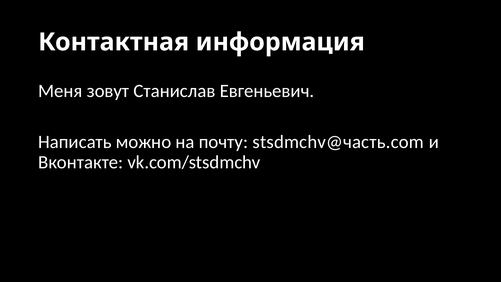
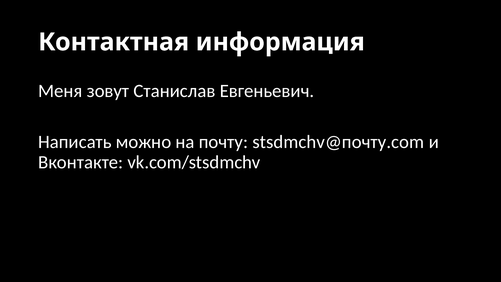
stsdmchv@часть.com: stsdmchv@часть.com -> stsdmchv@почту.com
